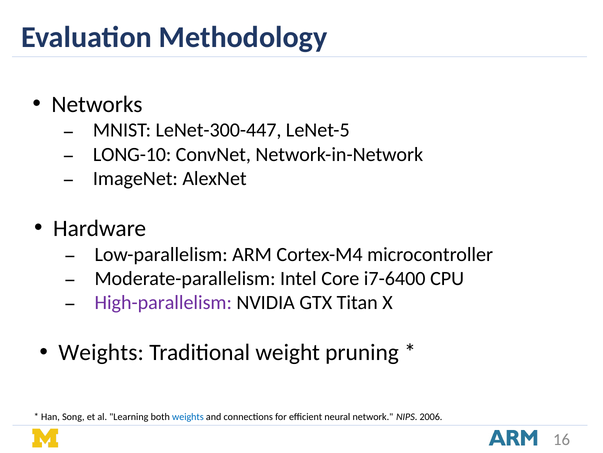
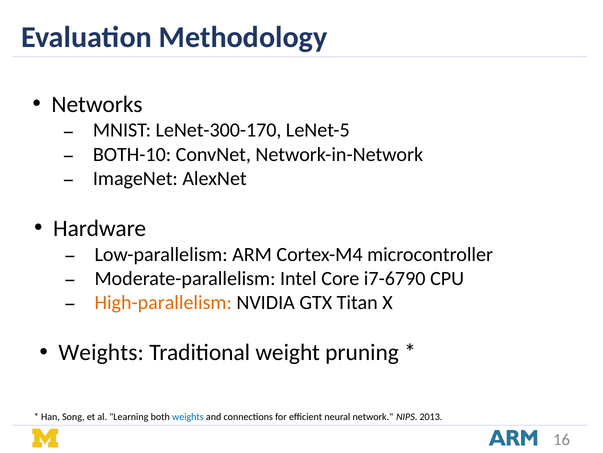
LeNet-300-447: LeNet-300-447 -> LeNet-300-170
LONG-10: LONG-10 -> BOTH-10
i7-6400: i7-6400 -> i7-6790
High-parallelism colour: purple -> orange
2006: 2006 -> 2013
